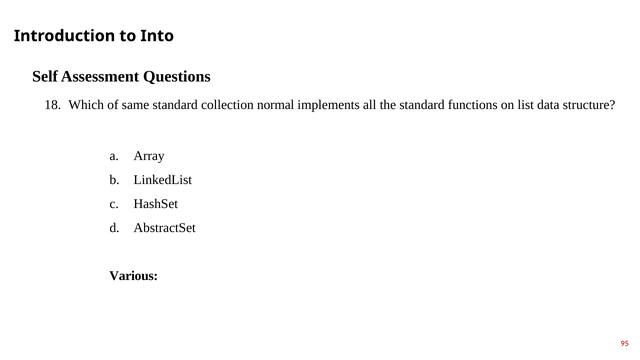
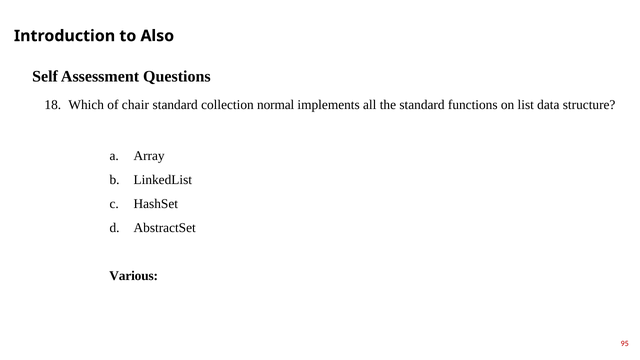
Into: Into -> Also
same: same -> chair
